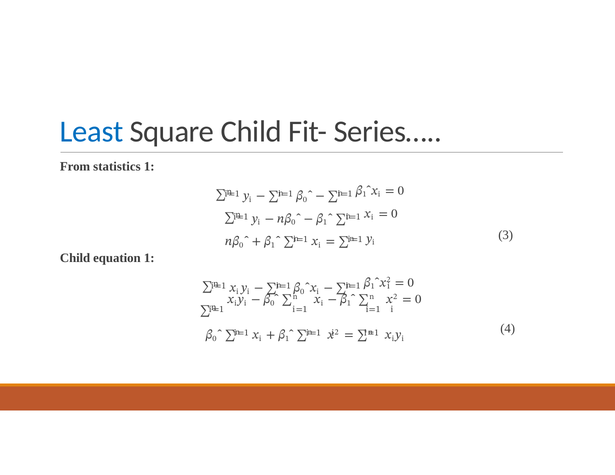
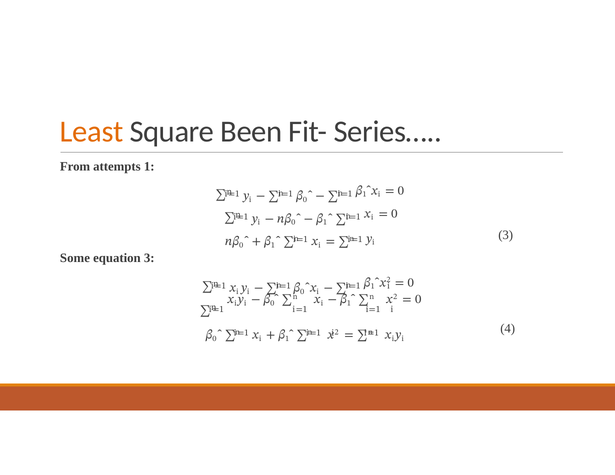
Least colour: blue -> orange
Square Child: Child -> Been
statistics: statistics -> attempts
Child at (75, 258): Child -> Some
equation 1: 1 -> 3
